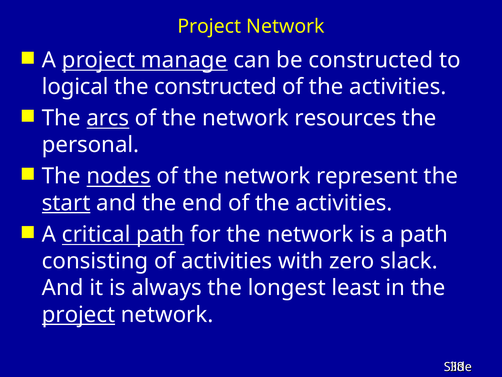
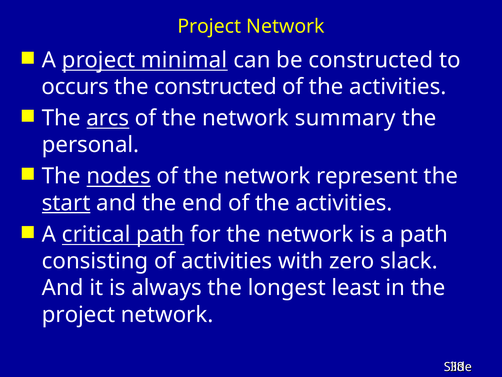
manage: manage -> minimal
logical: logical -> occurs
resources: resources -> summary
project at (79, 314) underline: present -> none
